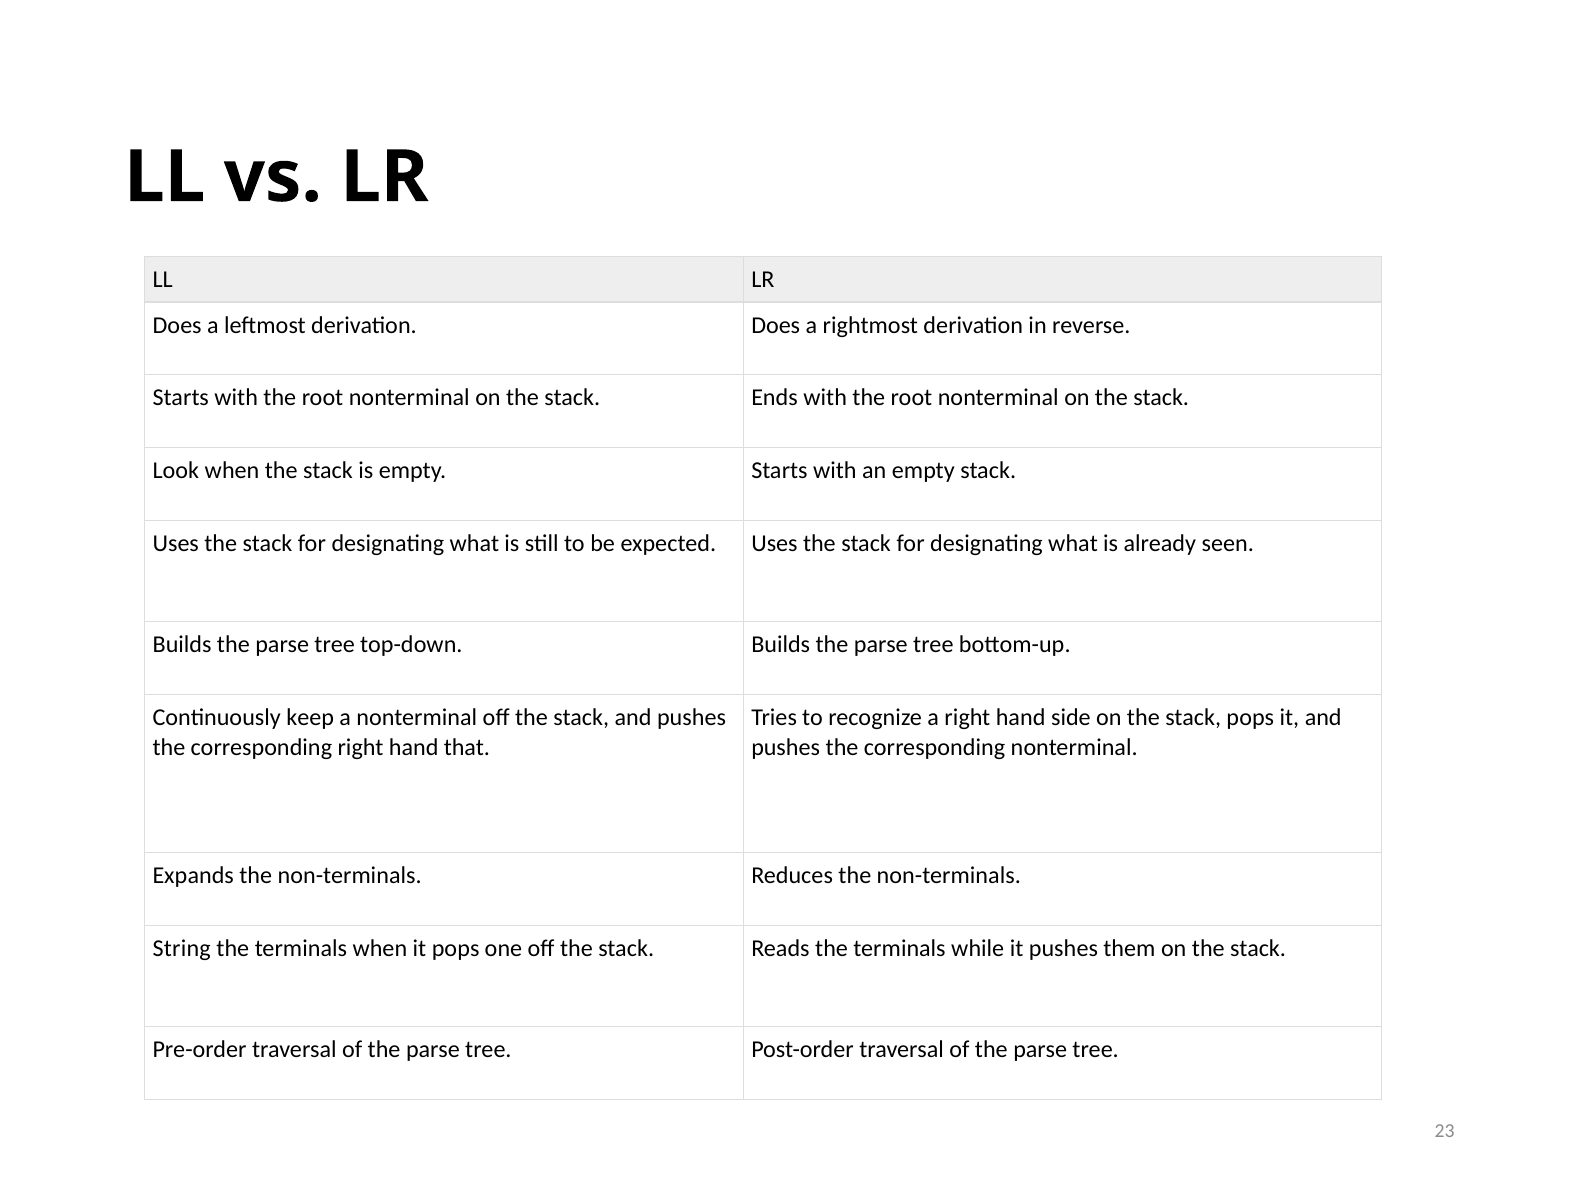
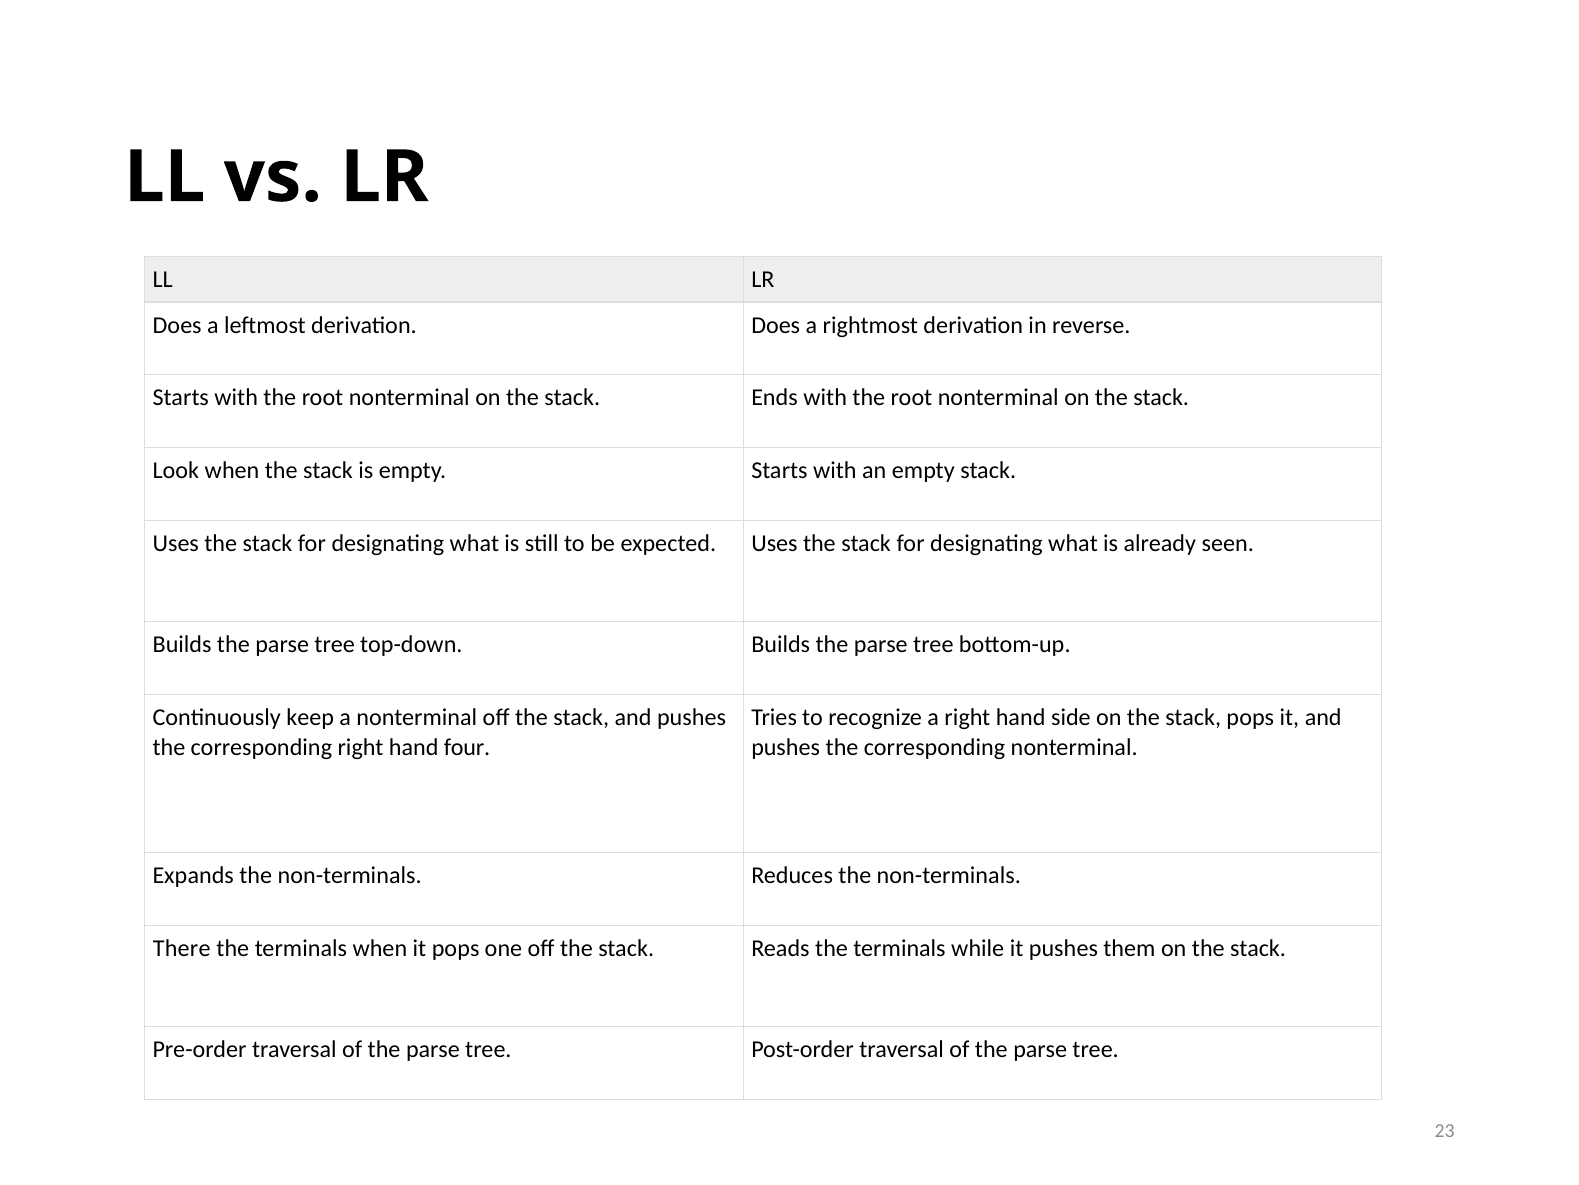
that: that -> four
String: String -> There
